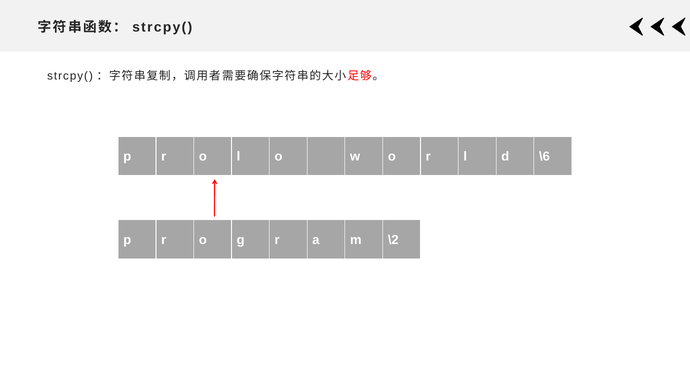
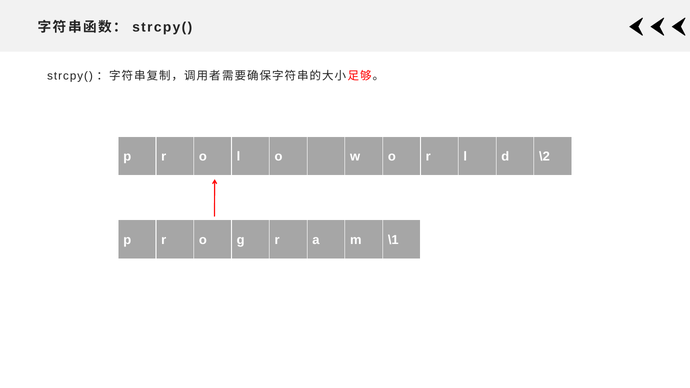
\6: \6 -> \2
\2: \2 -> \1
